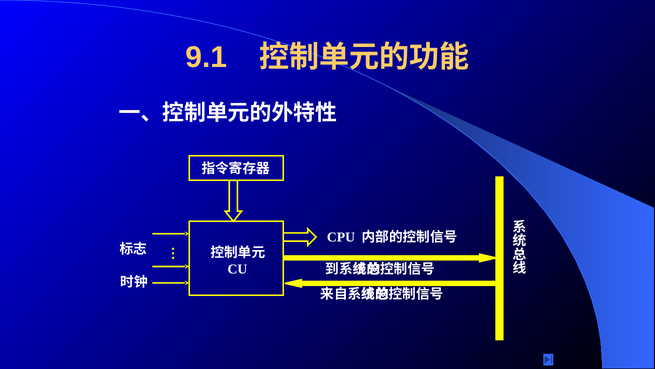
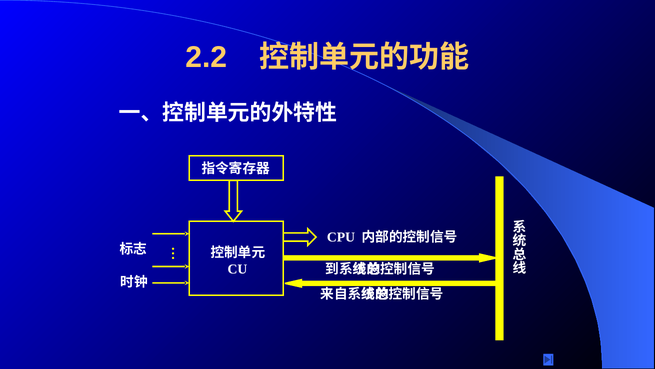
9.1: 9.1 -> 2.2
